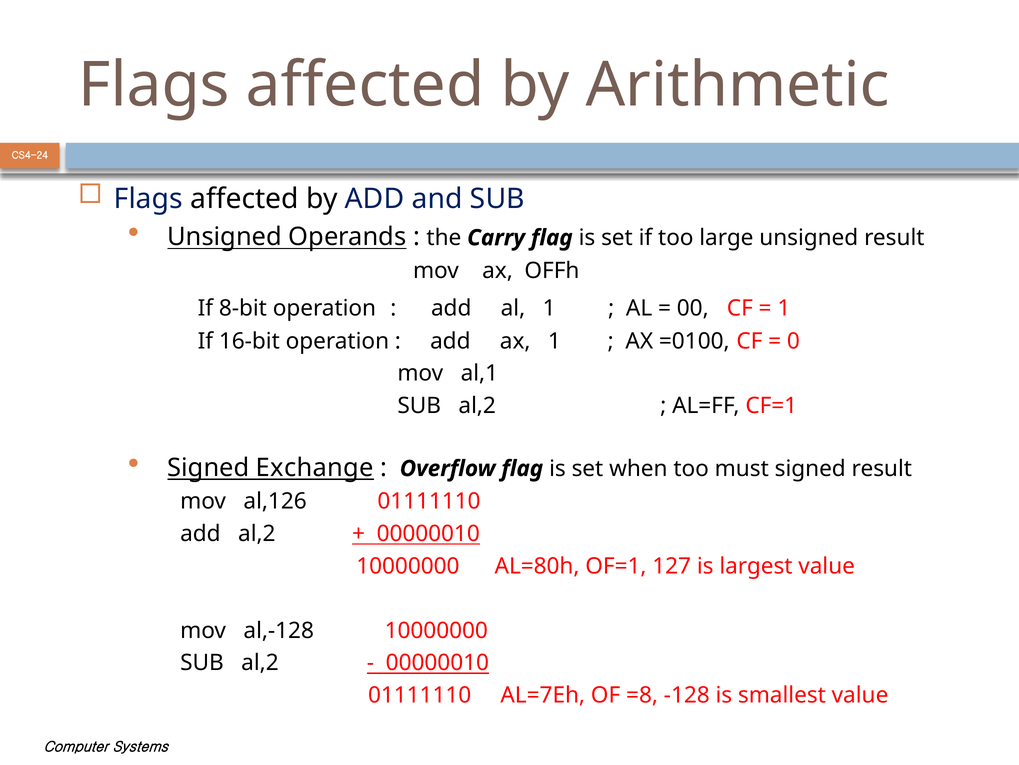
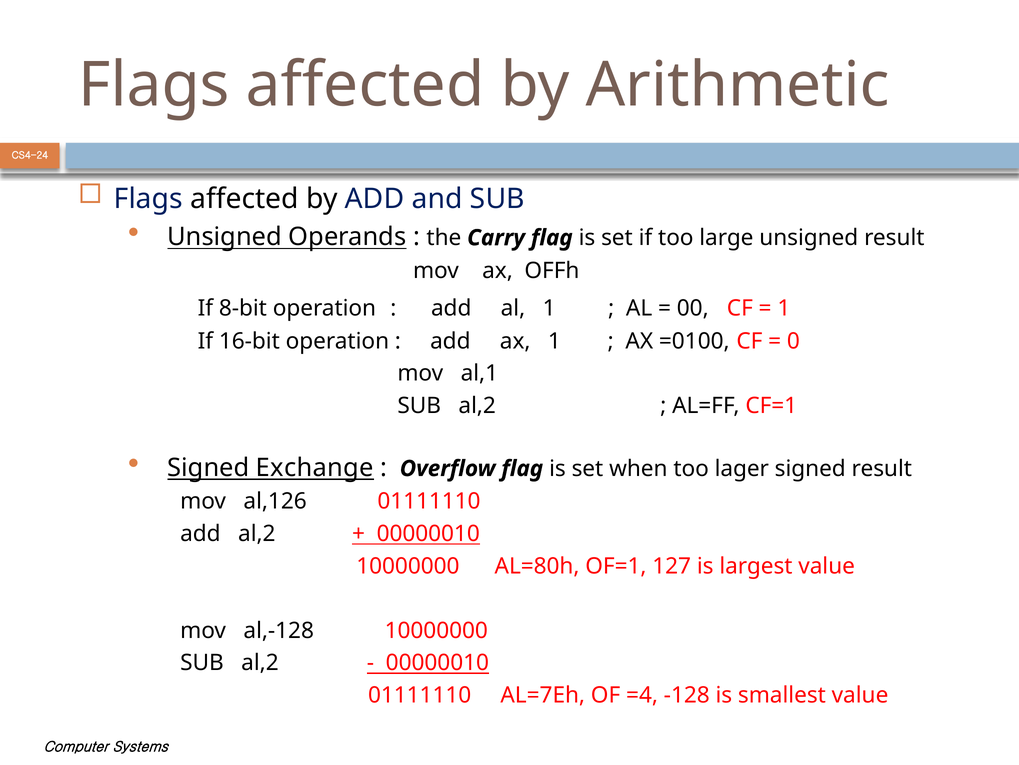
must: must -> lager
=8: =8 -> =4
